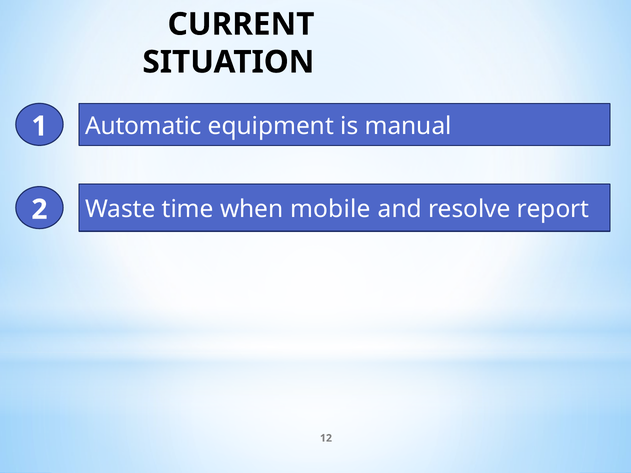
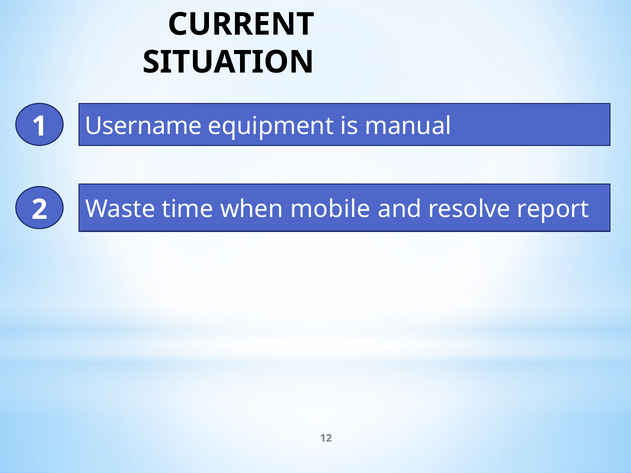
Automatic: Automatic -> Username
